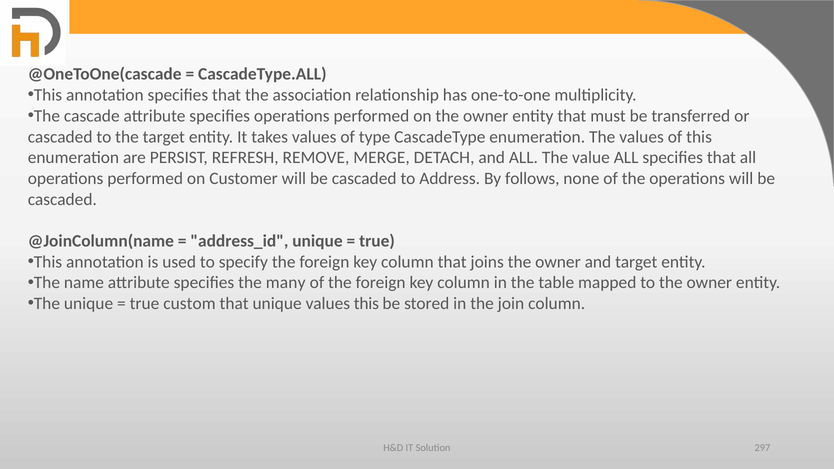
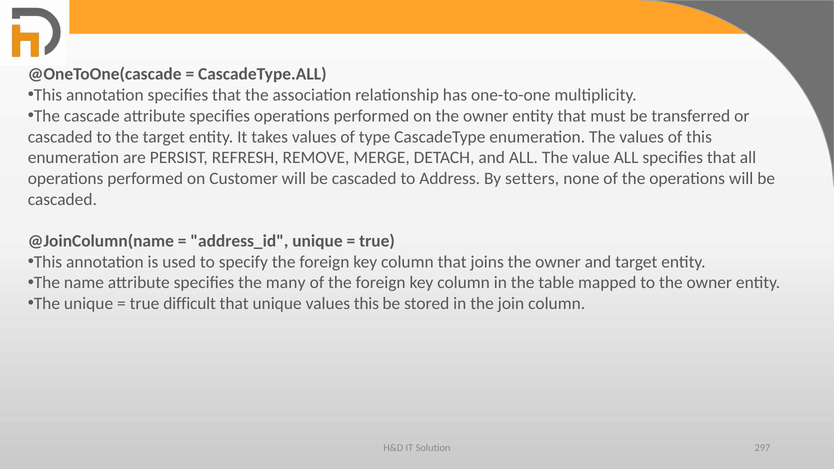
follows: follows -> setters
custom: custom -> difficult
